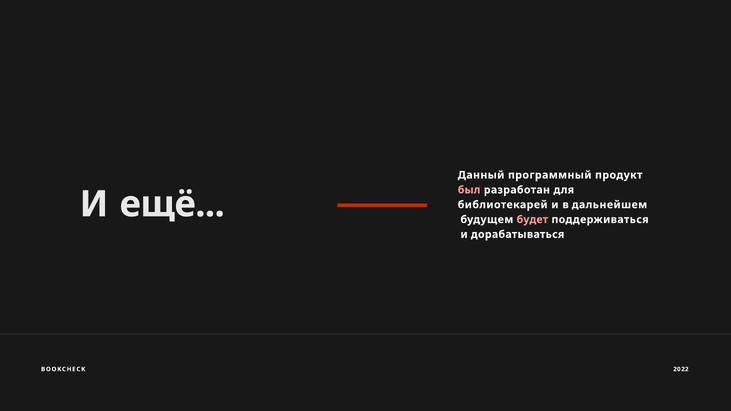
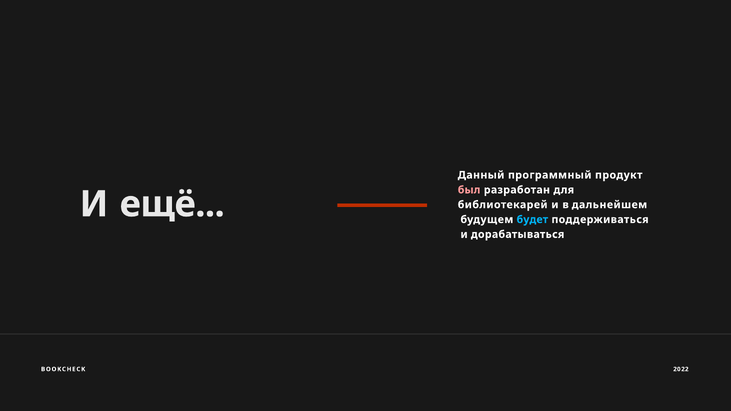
будет colour: pink -> light blue
